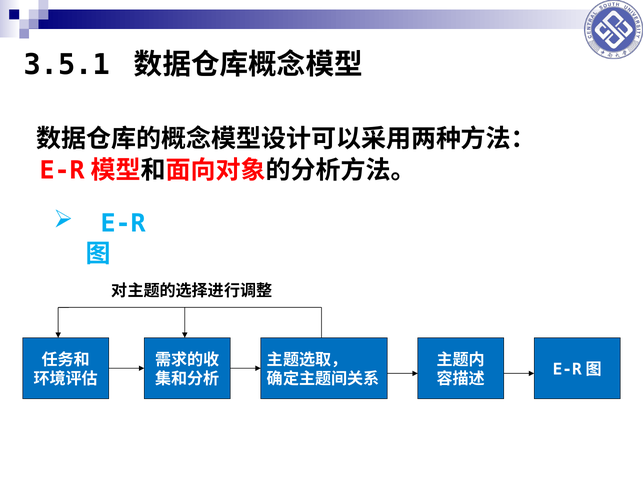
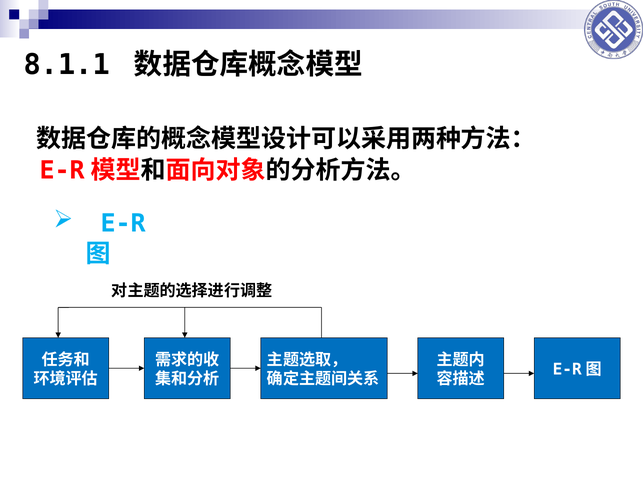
3.5.1: 3.5.1 -> 8.1.1
